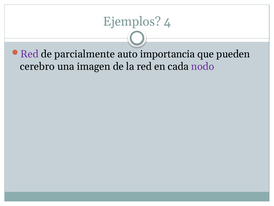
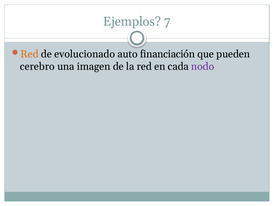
4: 4 -> 7
Red at (29, 54) colour: purple -> orange
parcialmente: parcialmente -> evolucionado
importancia: importancia -> financiación
